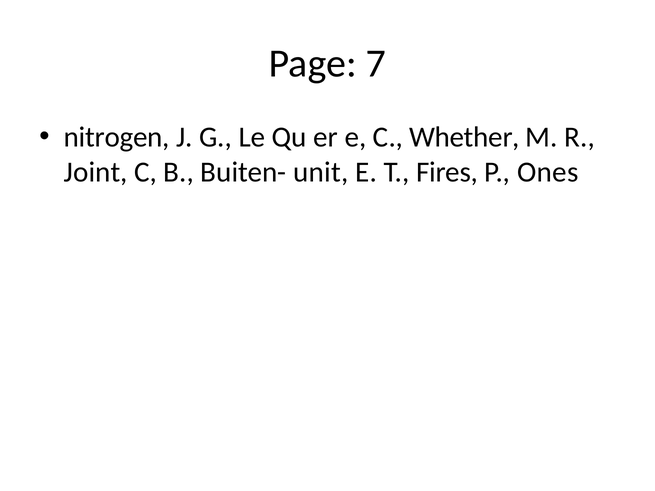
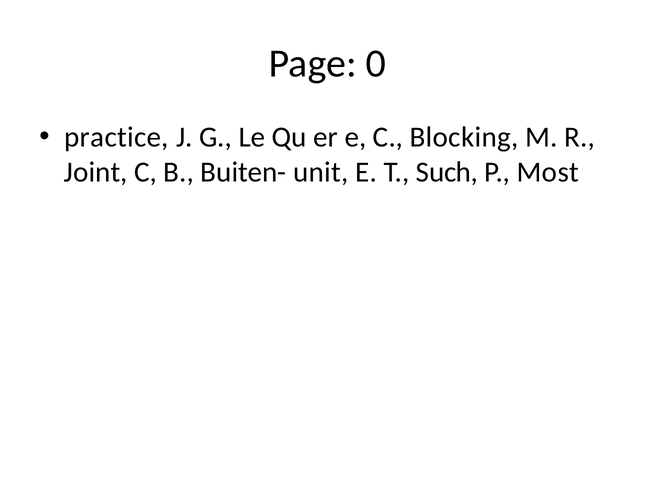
7: 7 -> 0
nitrogen: nitrogen -> practice
Whether: Whether -> Blocking
Fires: Fires -> Such
Ones: Ones -> Most
